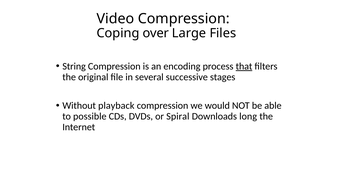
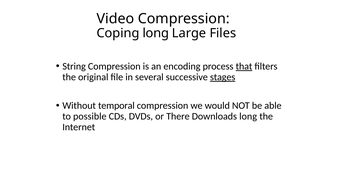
Coping over: over -> long
stages underline: none -> present
playback: playback -> temporal
Spiral: Spiral -> There
